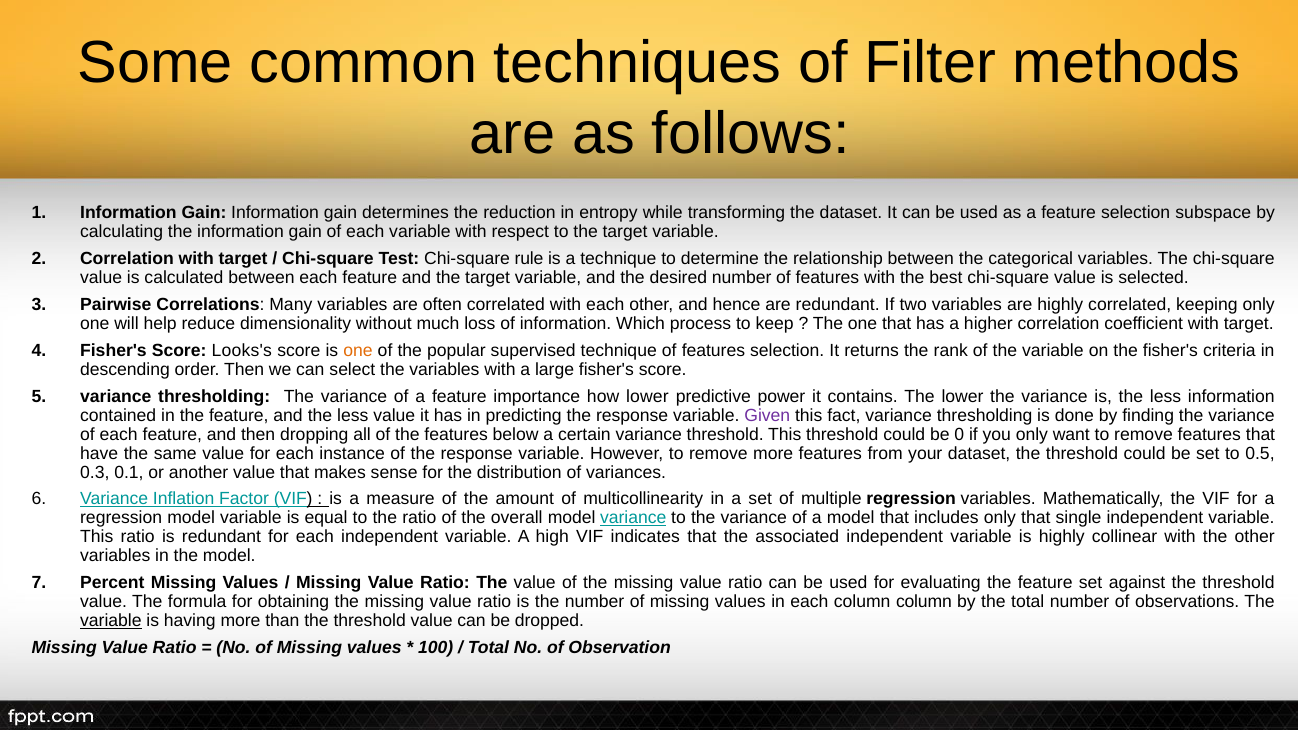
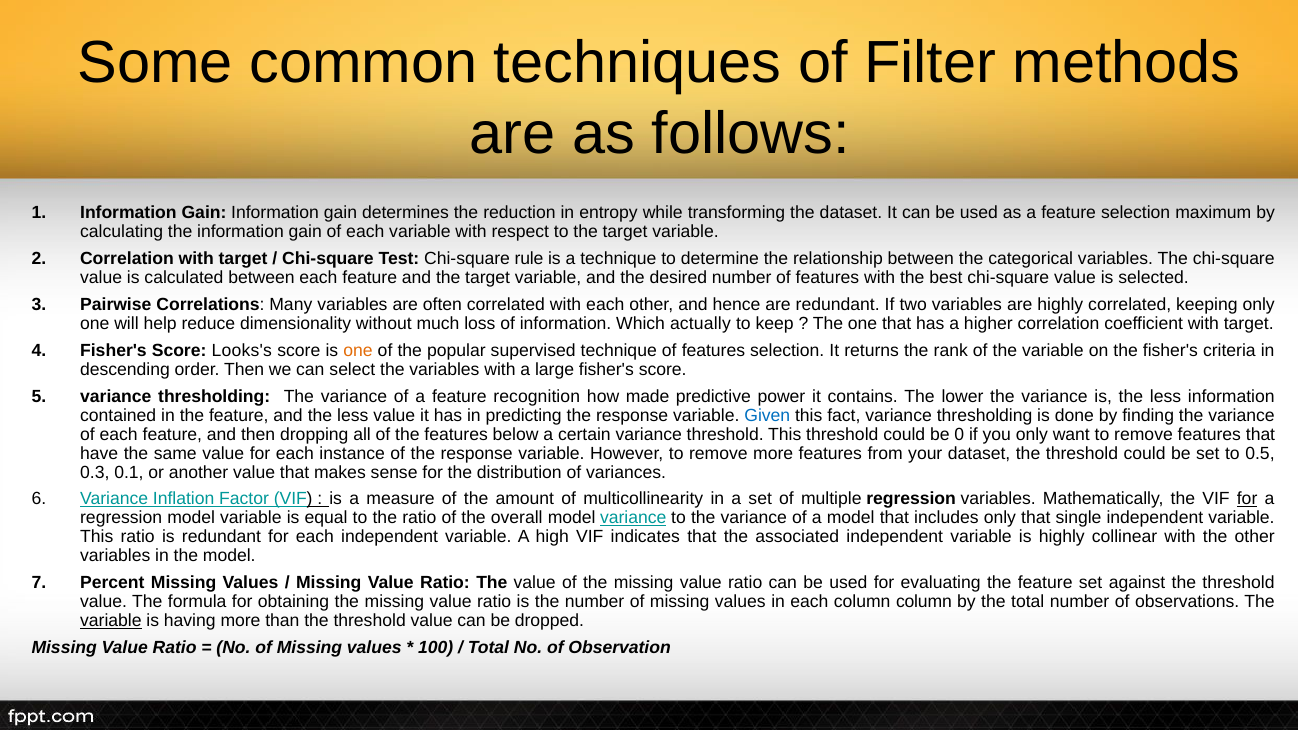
subspace: subspace -> maximum
process: process -> actually
importance: importance -> recognition
how lower: lower -> made
Given colour: purple -> blue
for at (1247, 499) underline: none -> present
